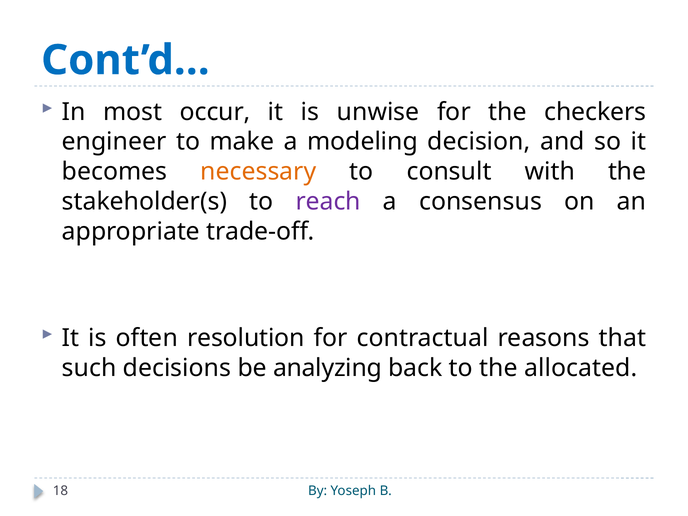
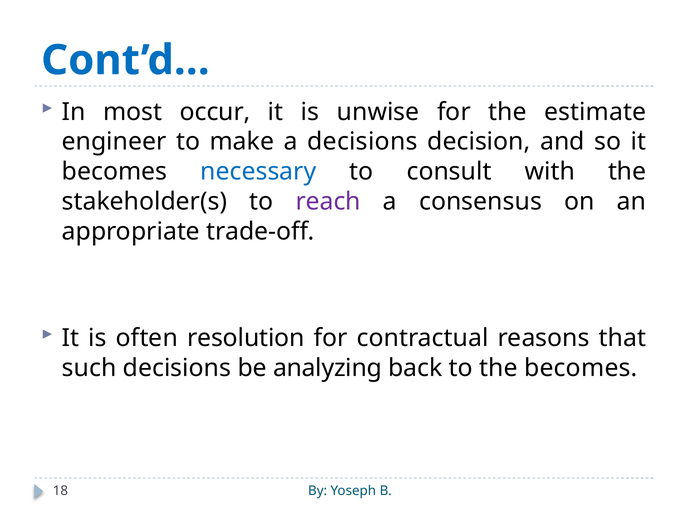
checkers: checkers -> estimate
a modeling: modeling -> decisions
necessary colour: orange -> blue
the allocated: allocated -> becomes
